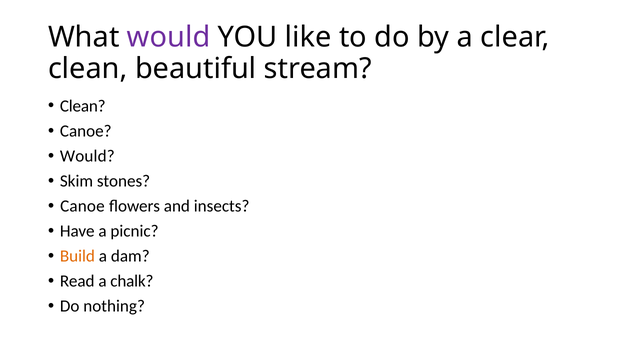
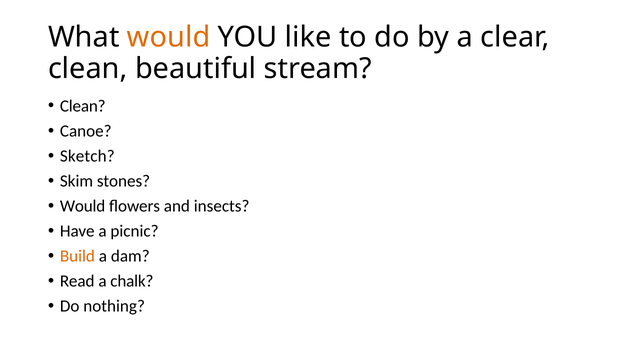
would at (169, 37) colour: purple -> orange
Would at (87, 156): Would -> Sketch
Canoe at (82, 206): Canoe -> Would
